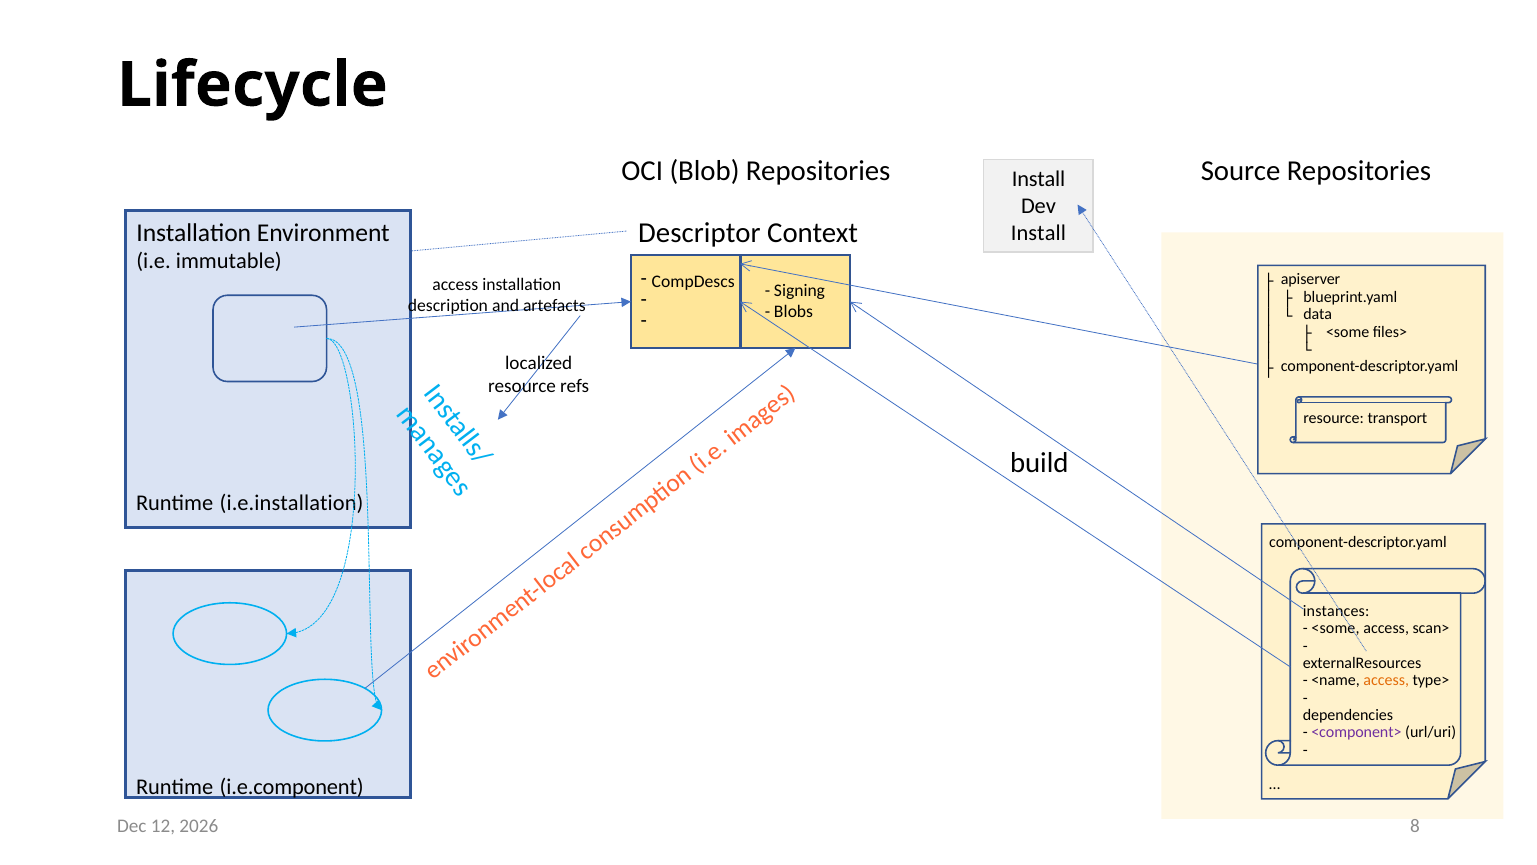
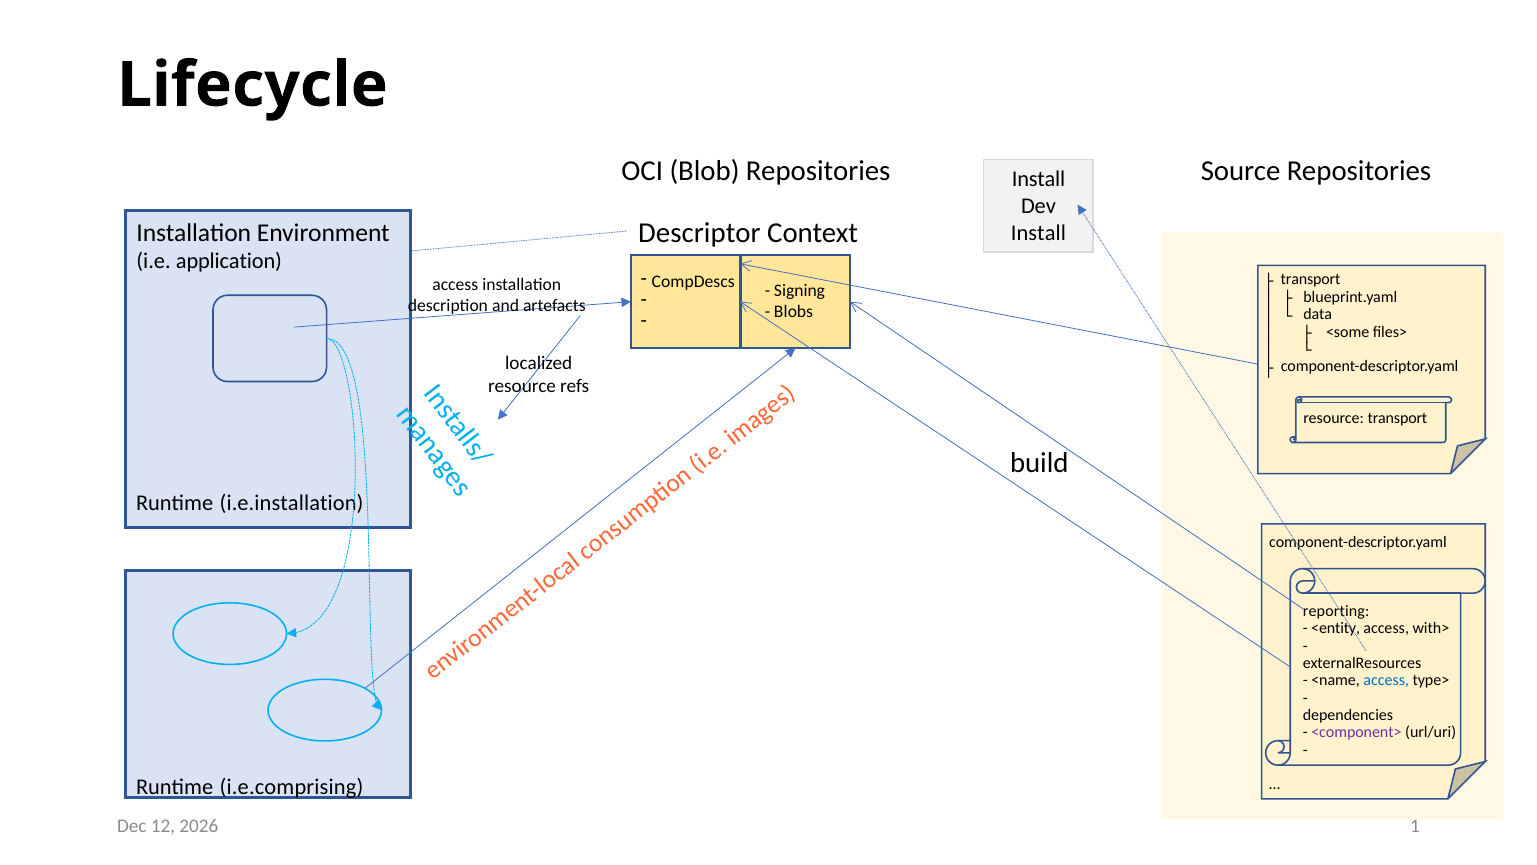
immutable: immutable -> application
apiserver at (1311, 280): apiserver -> transport
instances: instances -> reporting
<some at (1335, 628): <some -> <entity
scan>: scan> -> with>
access at (1386, 680) colour: orange -> blue
i.e.component: i.e.component -> i.e.comprising
8: 8 -> 1
